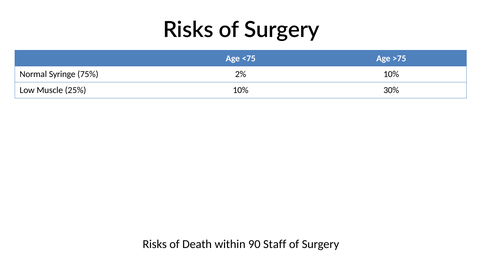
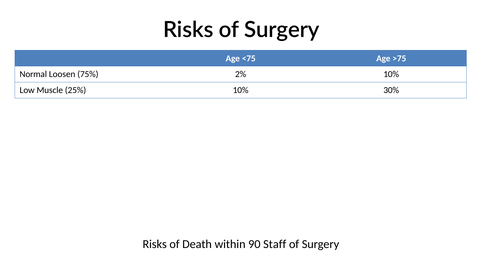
Syringe: Syringe -> Loosen
